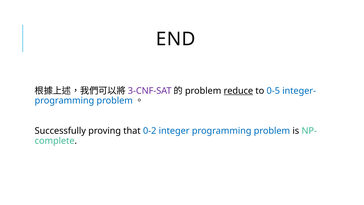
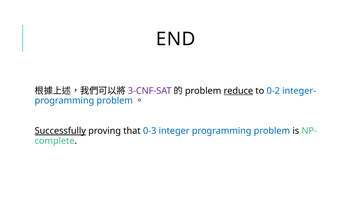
0-5: 0-5 -> 0-2
Successfully underline: none -> present
0-2: 0-2 -> 0-3
